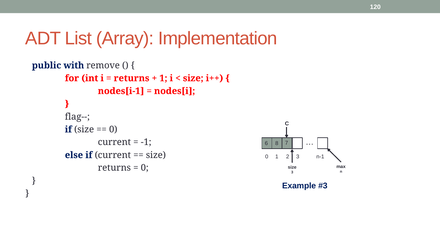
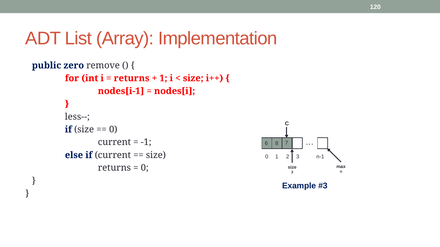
with: with -> zero
flag--: flag-- -> less--
